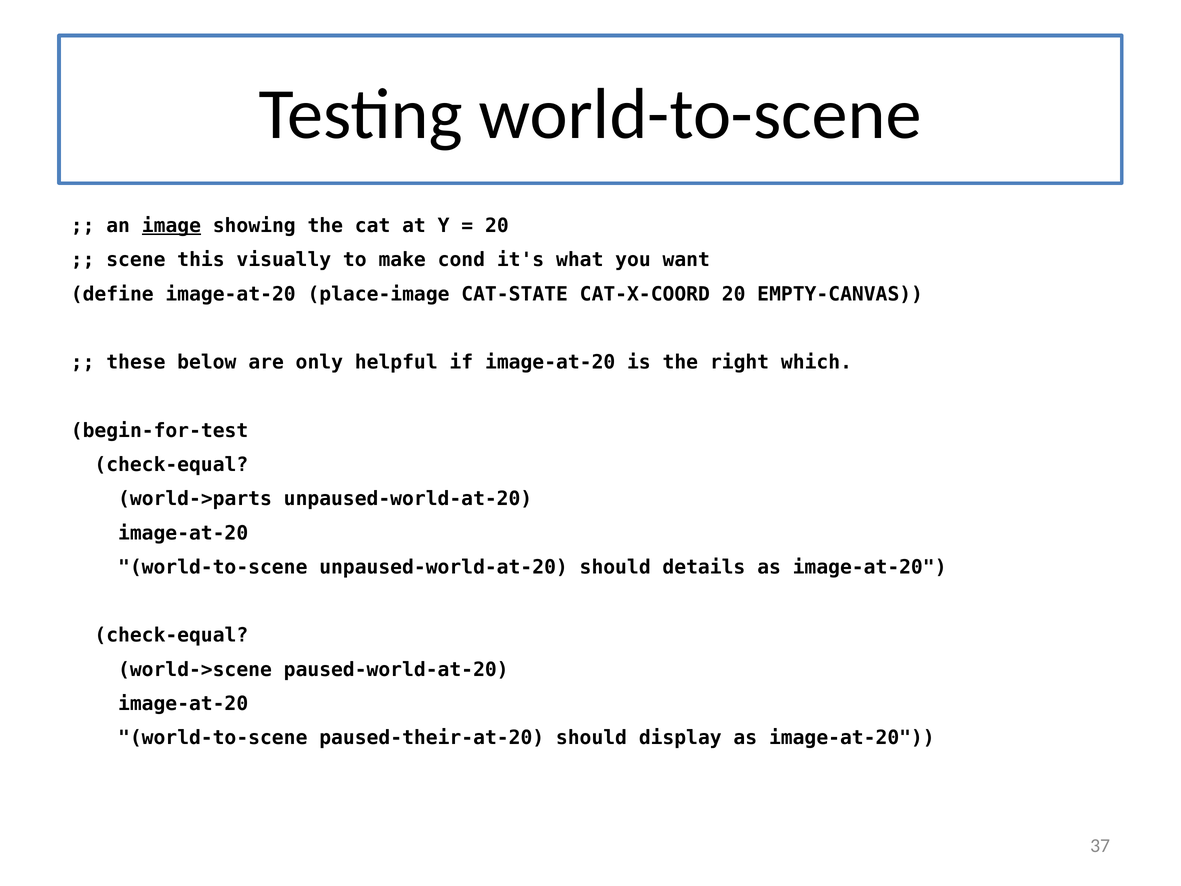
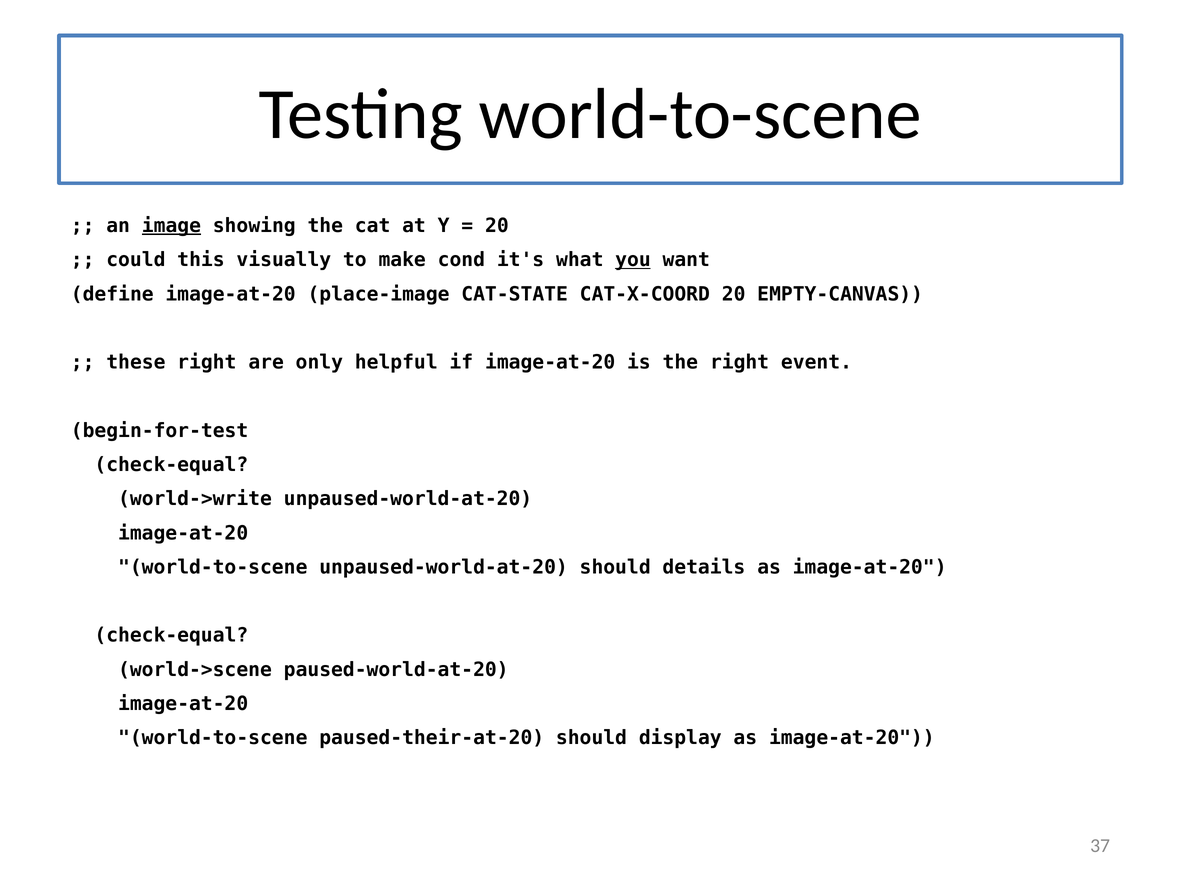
scene: scene -> could
you underline: none -> present
these below: below -> right
which: which -> event
world->parts: world->parts -> world->write
